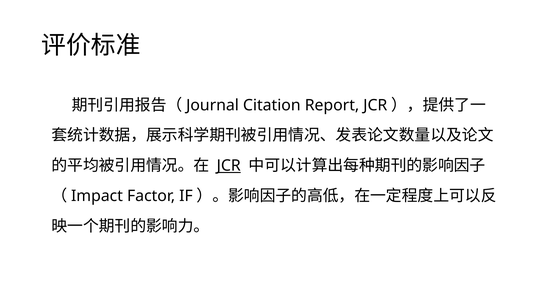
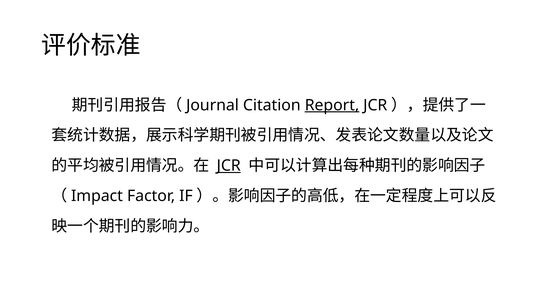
Report underline: none -> present
